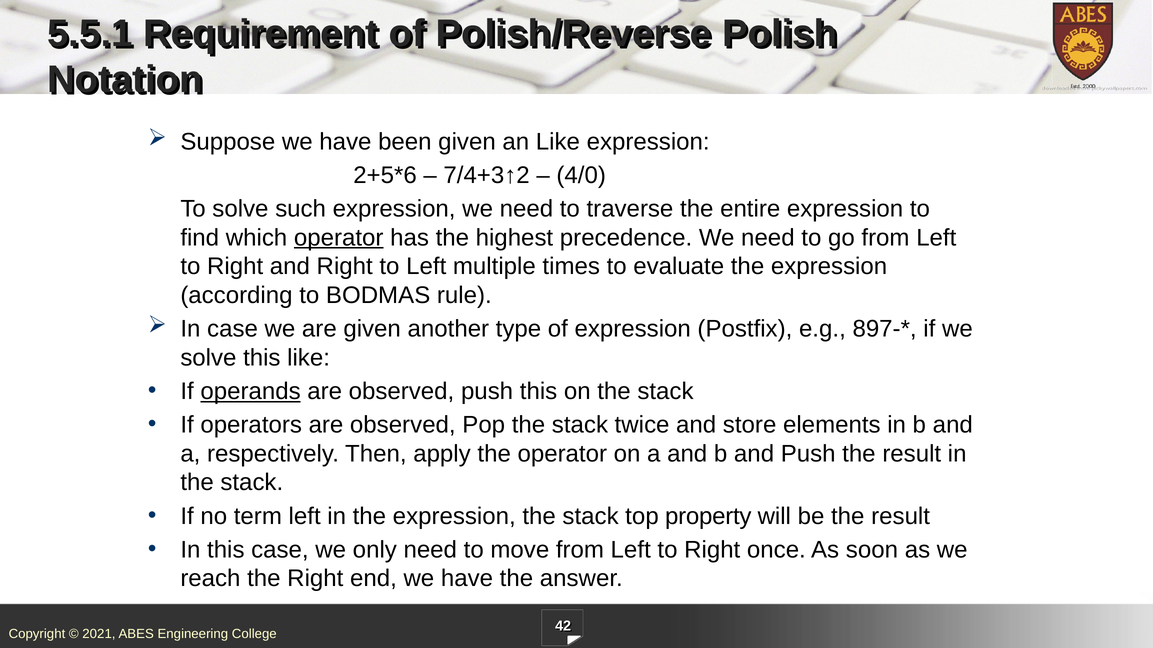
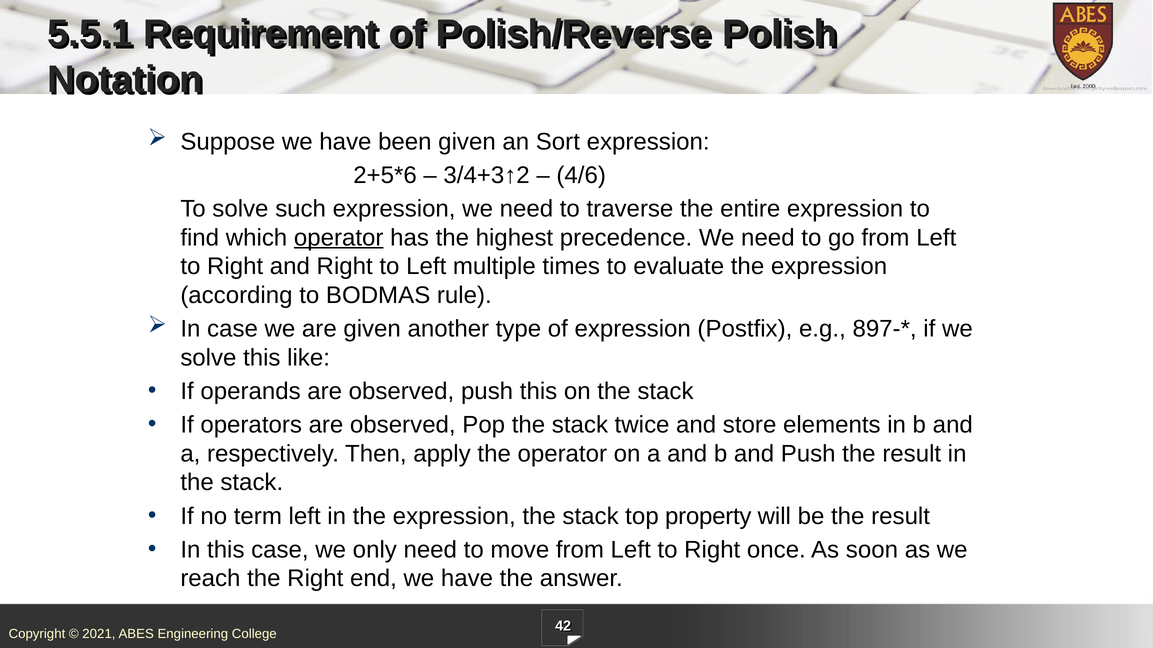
an Like: Like -> Sort
7/4+3↑2: 7/4+3↑2 -> 3/4+3↑2
4/0: 4/0 -> 4/6
operands underline: present -> none
